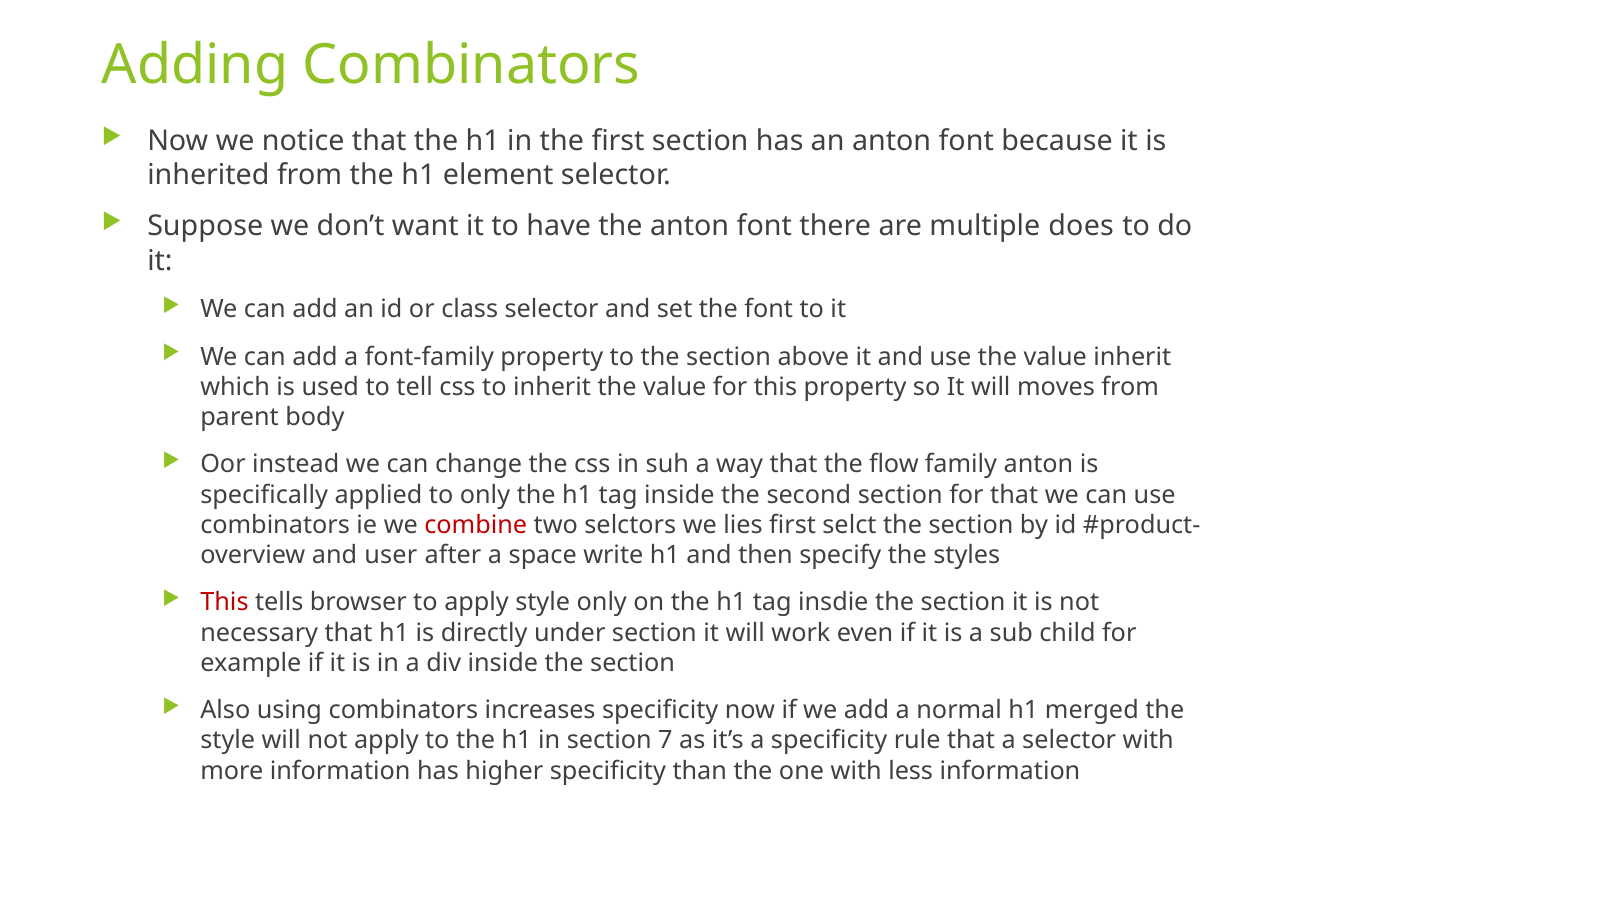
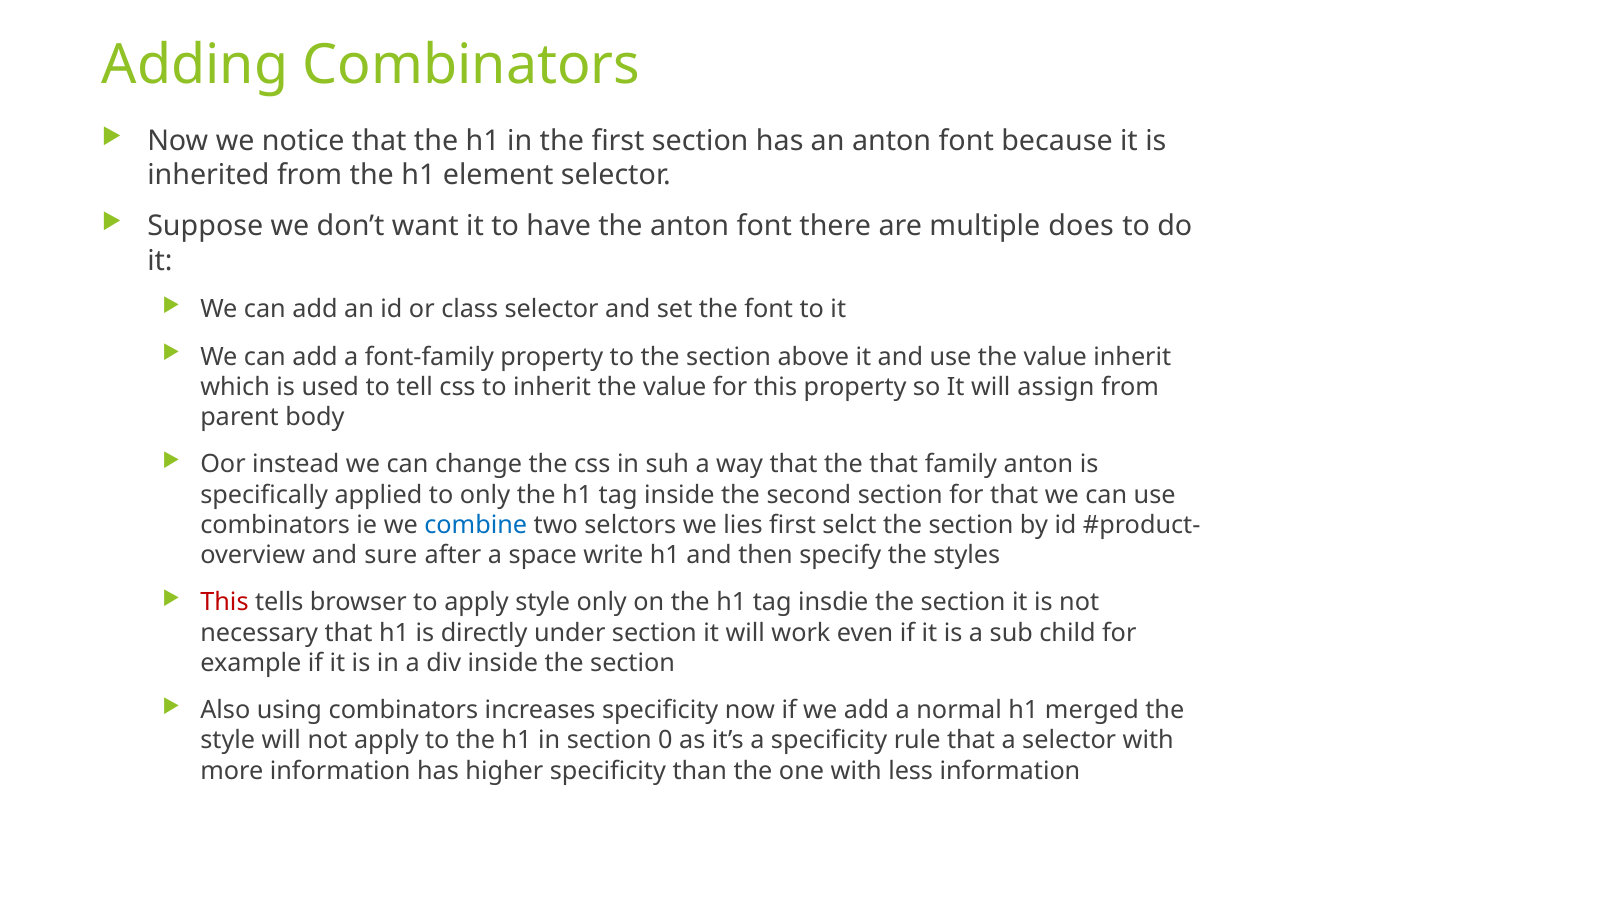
moves: moves -> assign
the flow: flow -> that
combine colour: red -> blue
user: user -> sure
7: 7 -> 0
